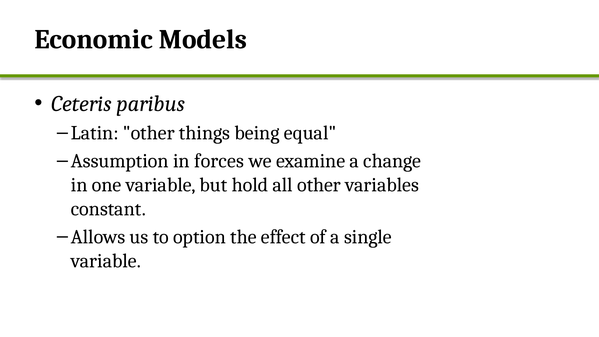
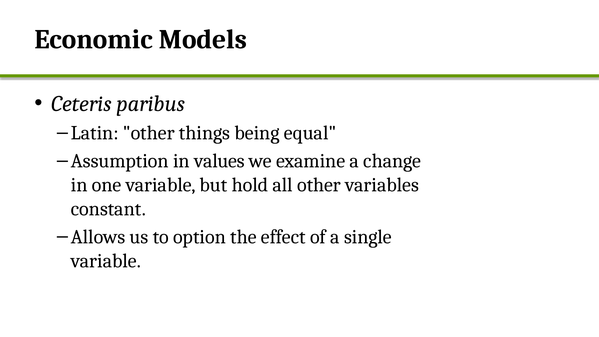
forces: forces -> values
